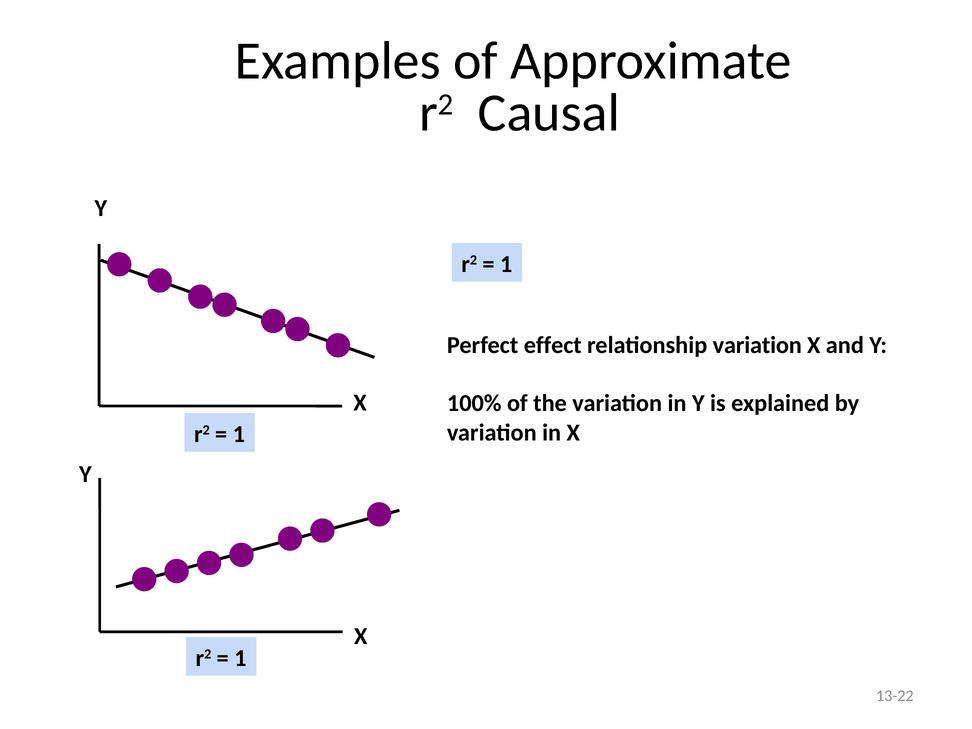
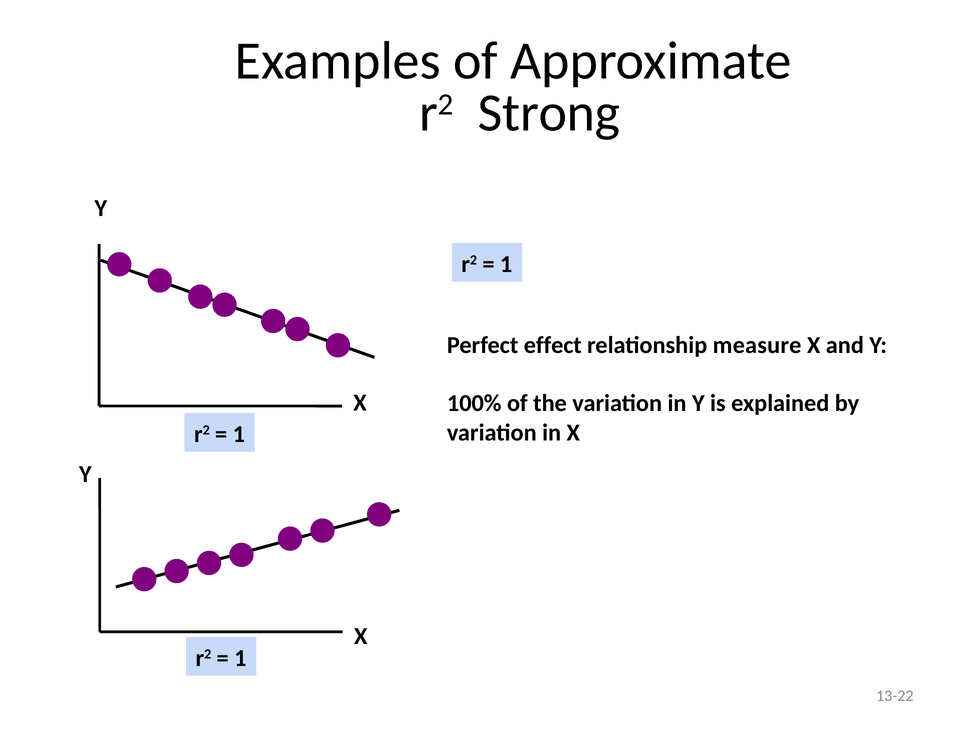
Causal: Causal -> Strong
relationship variation: variation -> measure
